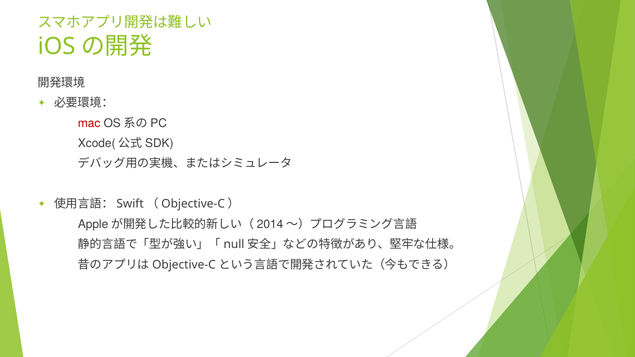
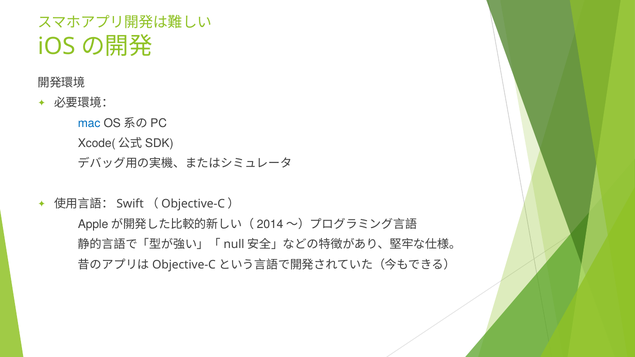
mac colour: red -> blue
